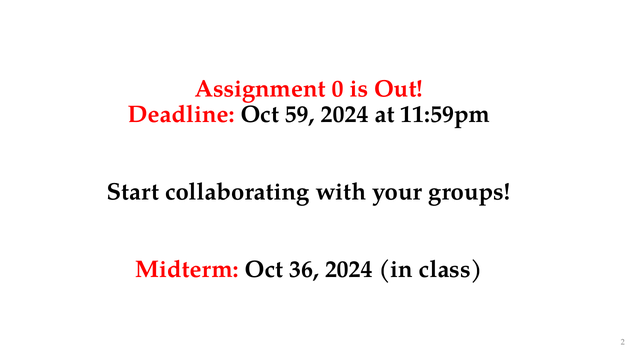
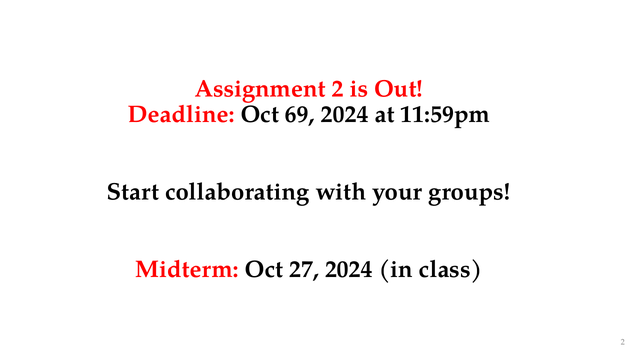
Assignment 0: 0 -> 2
59: 59 -> 69
36: 36 -> 27
